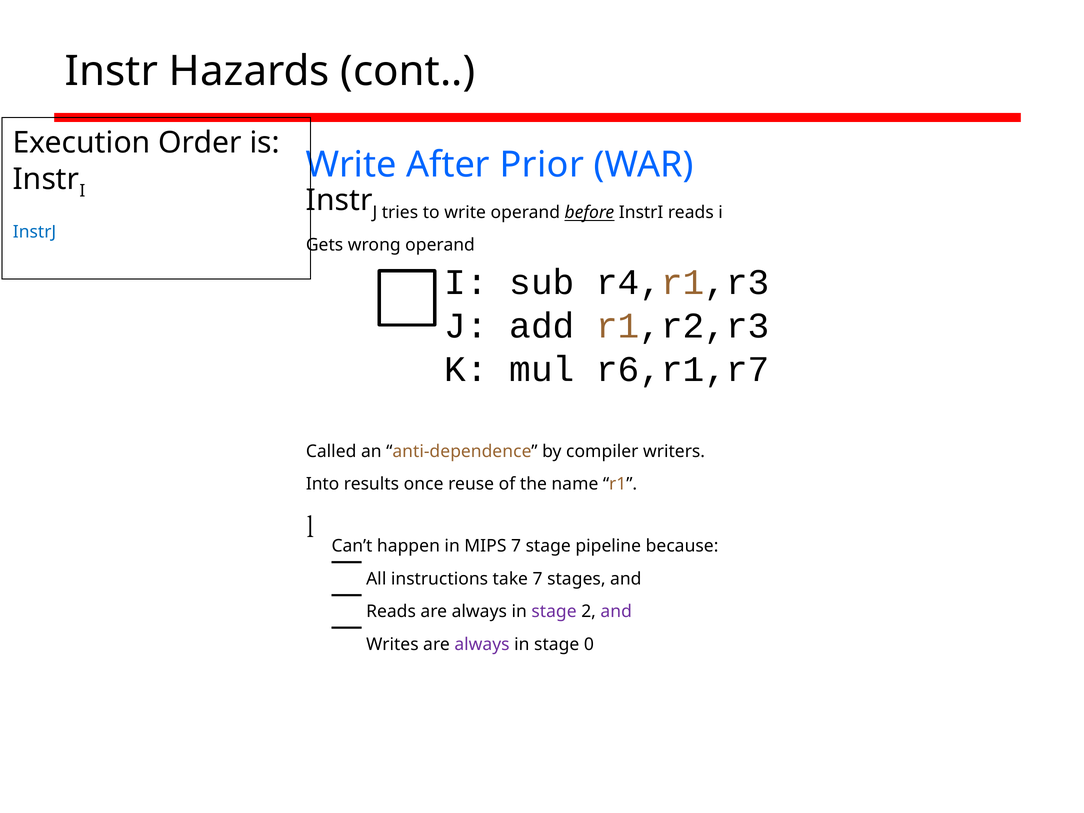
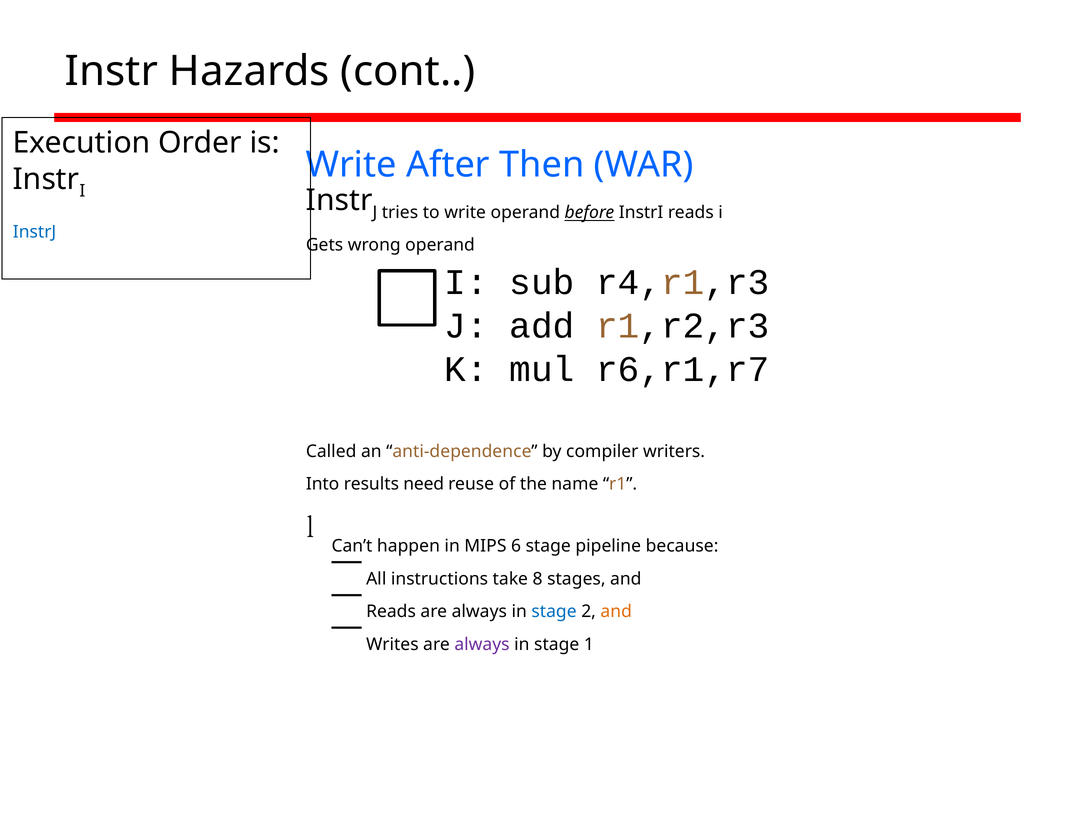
Prior: Prior -> Then
once: once -> need
MIPS 7: 7 -> 6
take 7: 7 -> 8
stage at (554, 612) colour: purple -> blue
and at (616, 612) colour: purple -> orange
0: 0 -> 1
